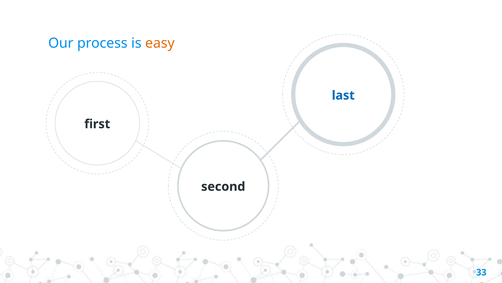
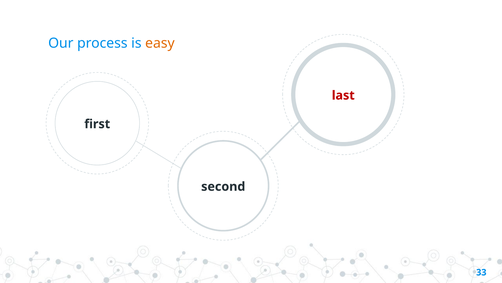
last colour: blue -> red
